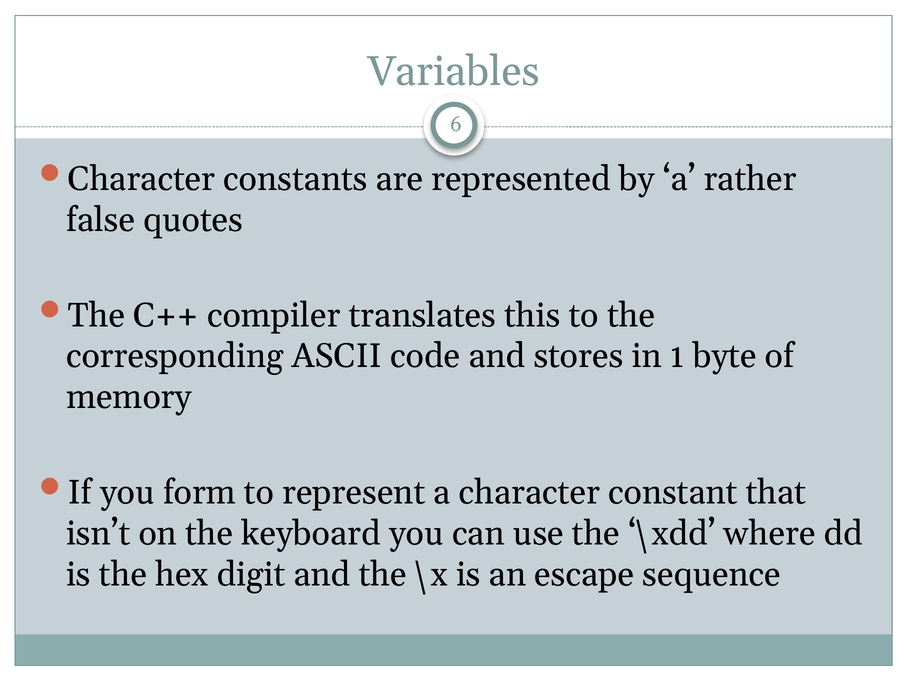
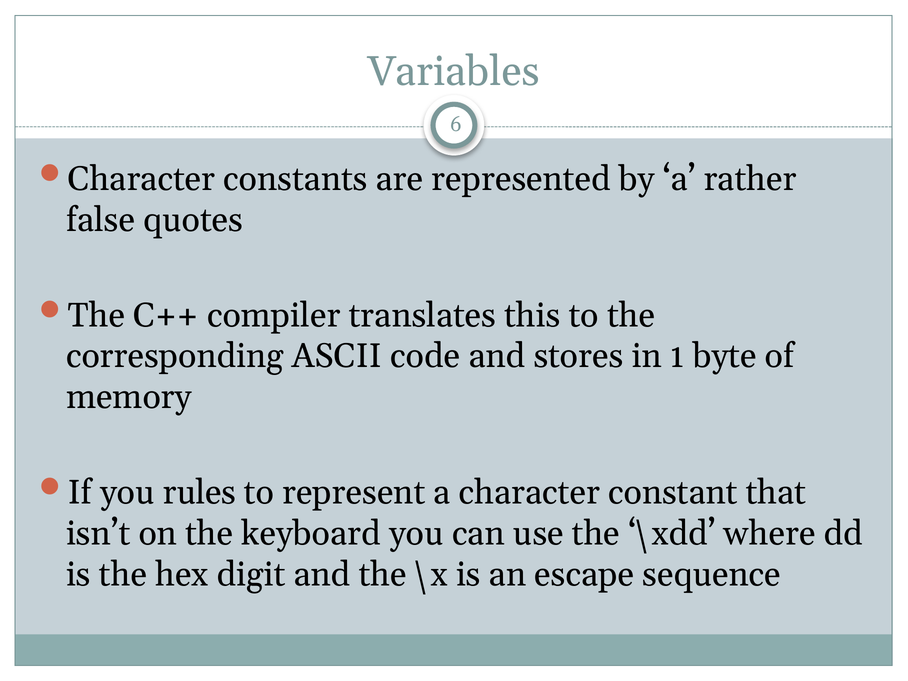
form: form -> rules
